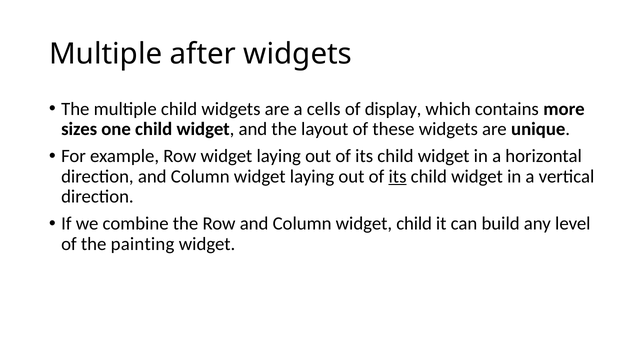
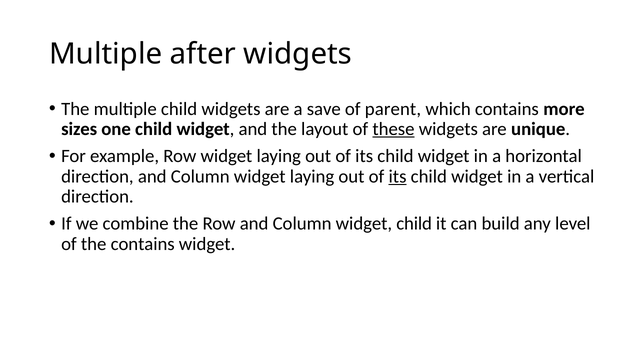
cells: cells -> save
display: display -> parent
these underline: none -> present
the painting: painting -> contains
